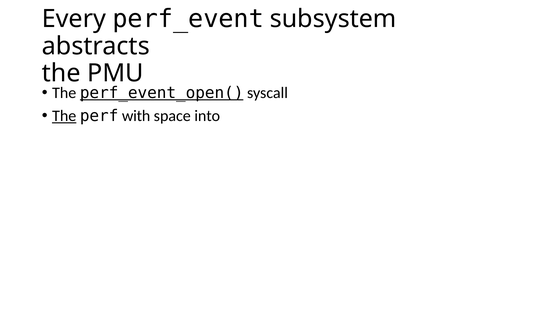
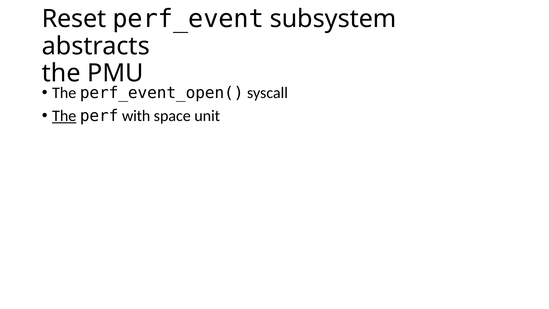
Every: Every -> Reset
perf_event_open( underline: present -> none
into: into -> unit
